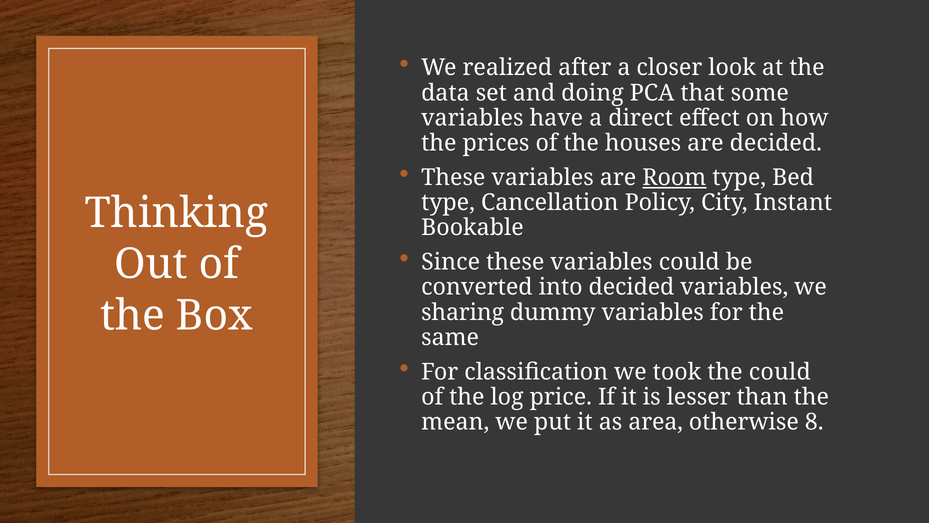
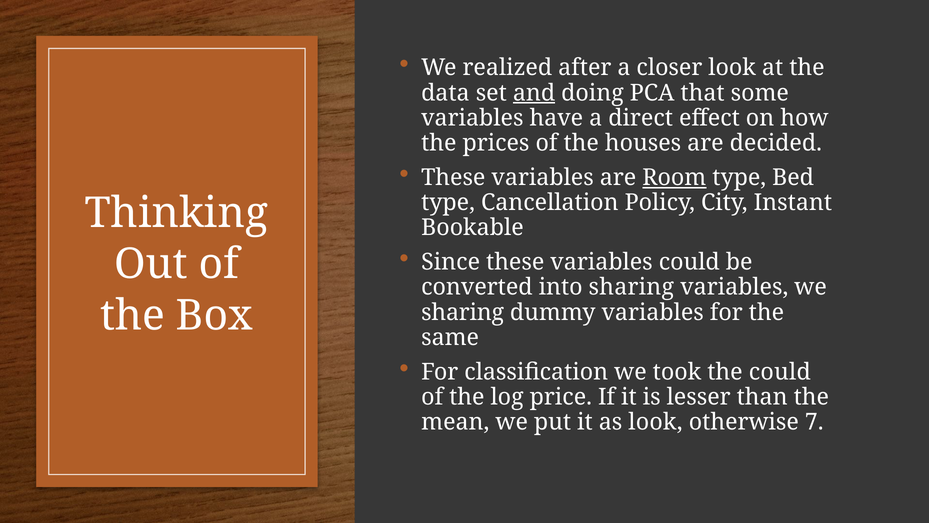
and underline: none -> present
into decided: decided -> sharing
as area: area -> look
8: 8 -> 7
